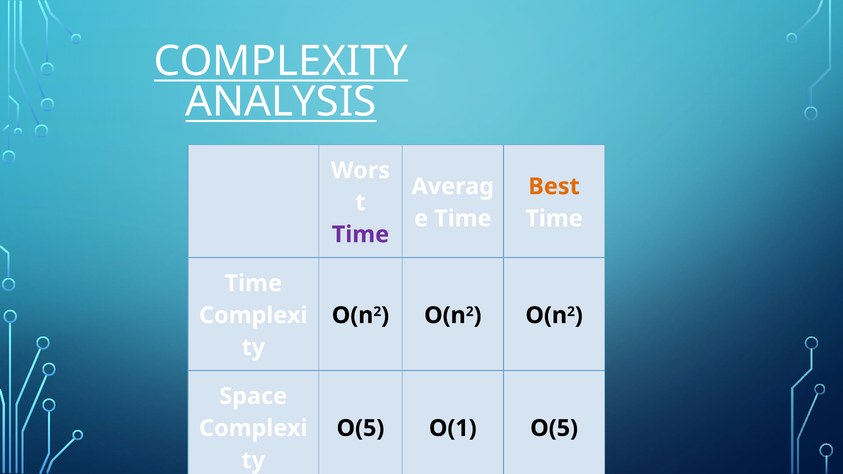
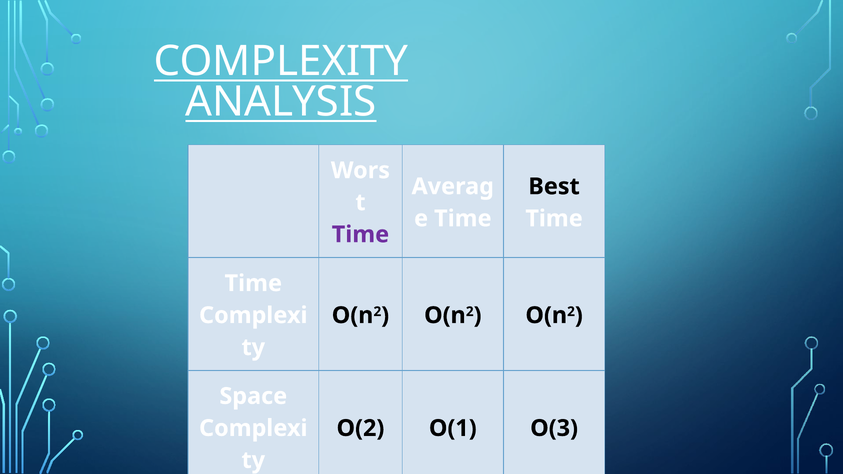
Best colour: orange -> black
O(5 at (360, 428): O(5 -> O(2
O(1 O(5: O(5 -> O(3
